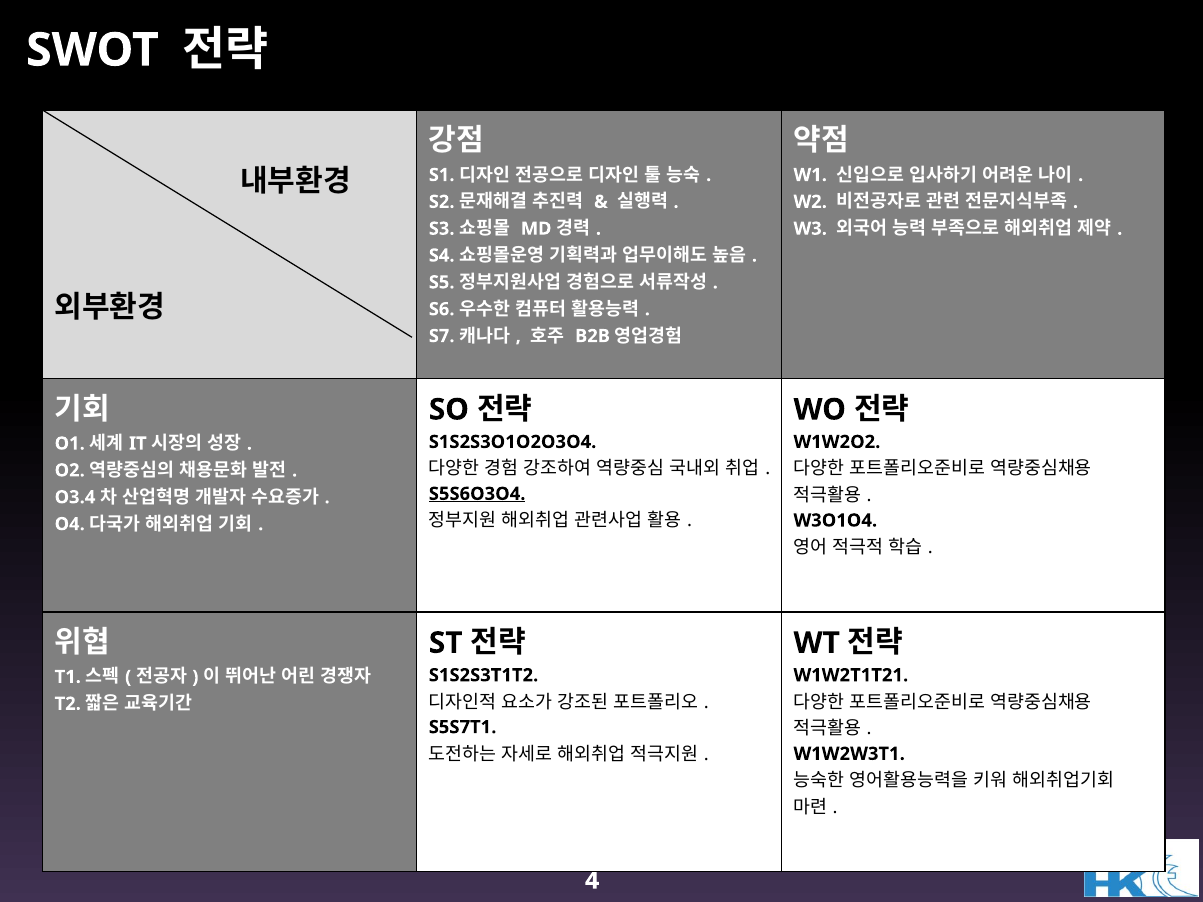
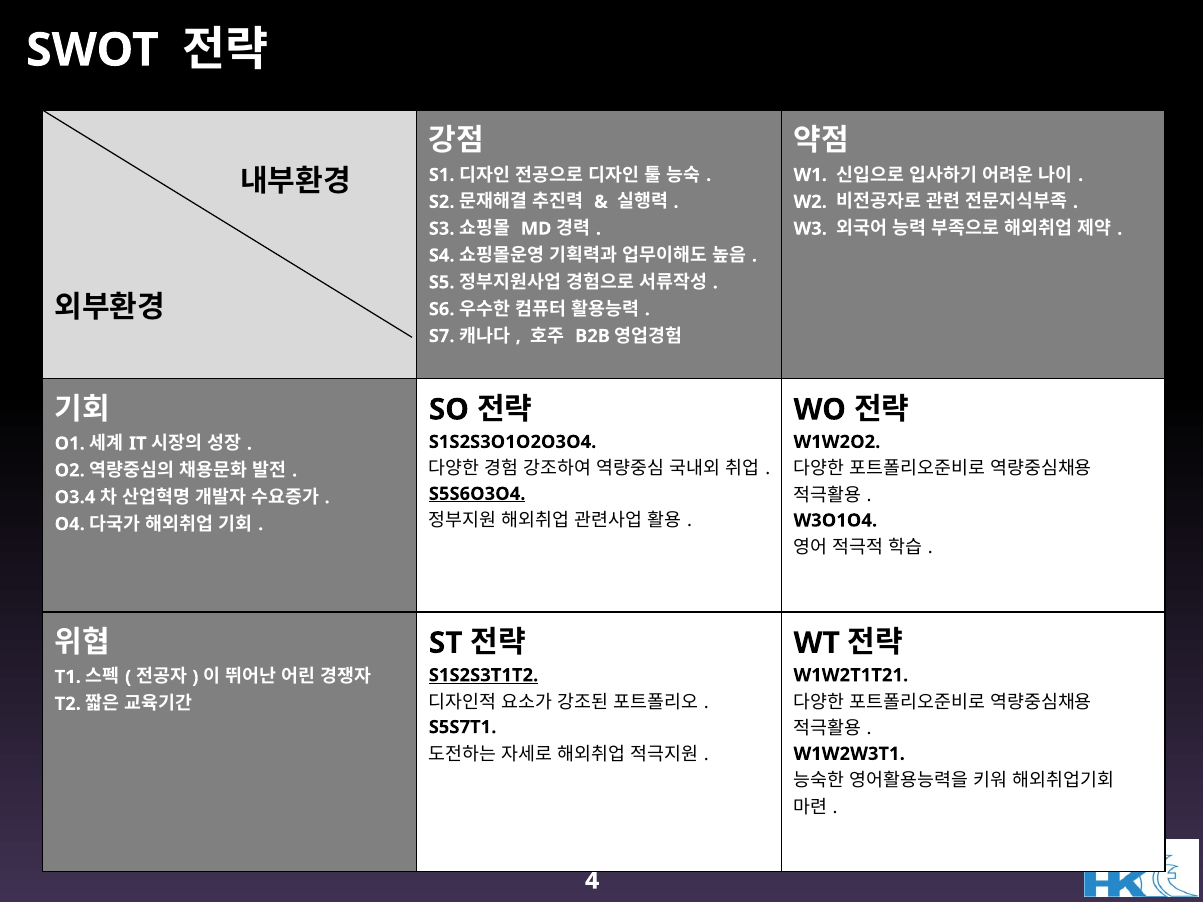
S1S2S3T1T2 underline: none -> present
